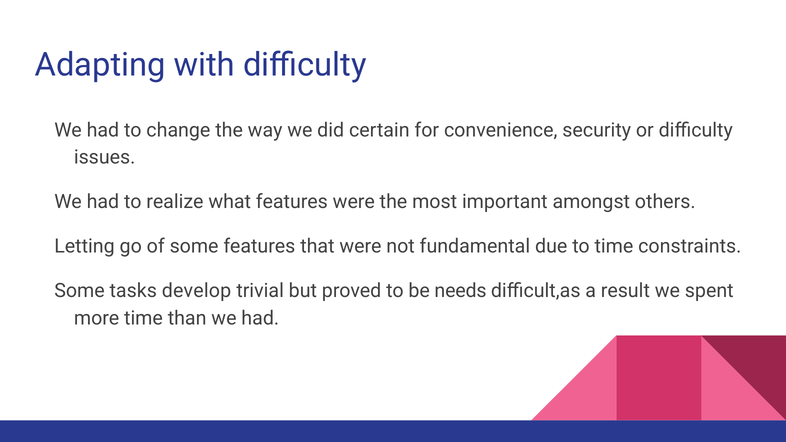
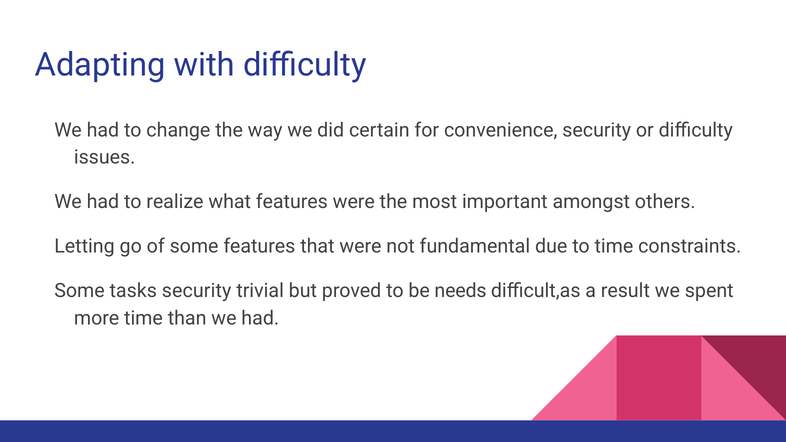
tasks develop: develop -> security
